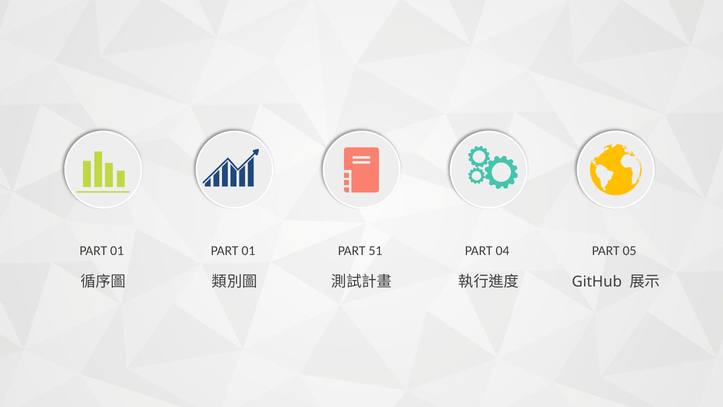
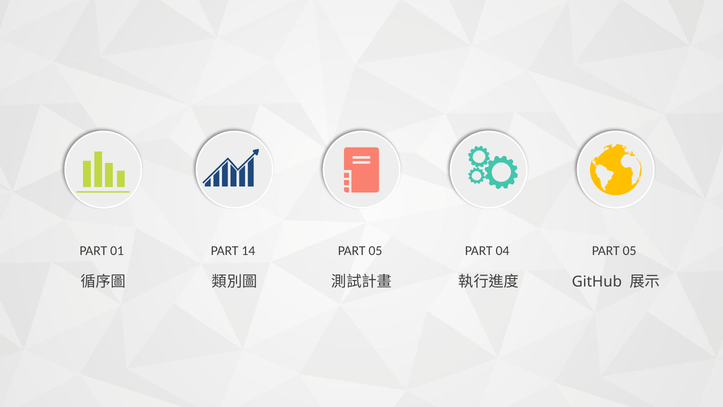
01 PART 01: 01 -> 14
51 at (375, 251): 51 -> 05
